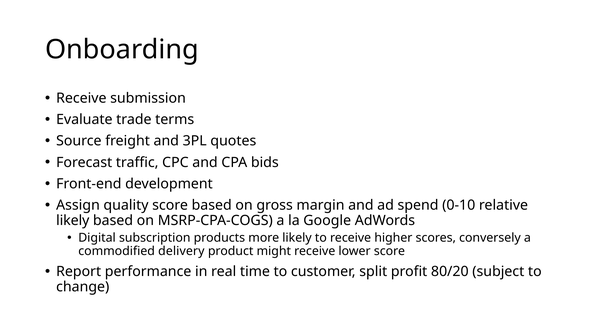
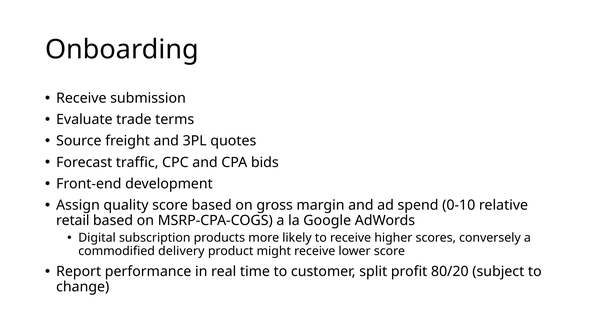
likely at (73, 221): likely -> retail
